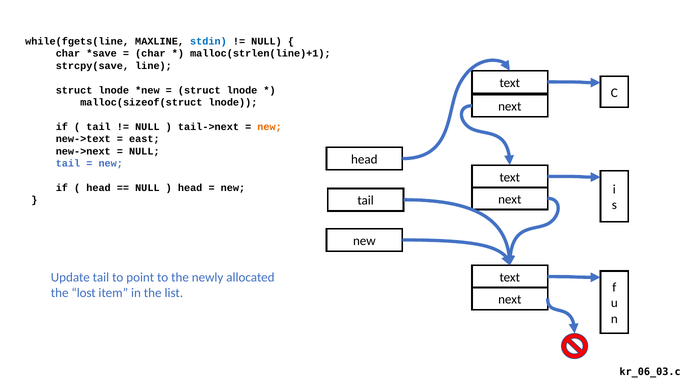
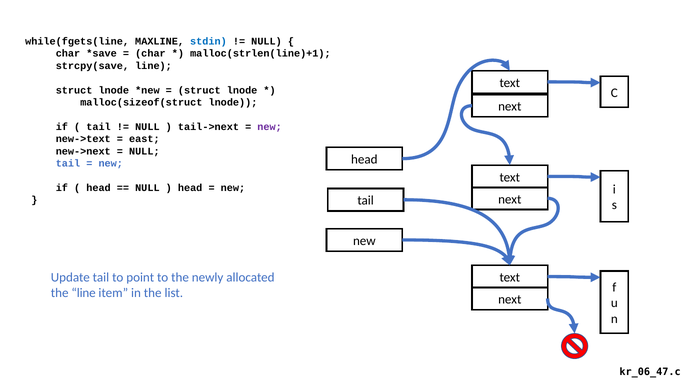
new at (270, 127) colour: orange -> purple
the lost: lost -> line
kr_06_03.c: kr_06_03.c -> kr_06_47.c
